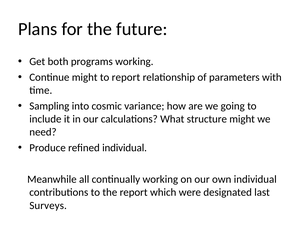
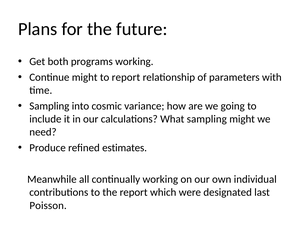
What structure: structure -> sampling
refined individual: individual -> estimates
Surveys: Surveys -> Poisson
